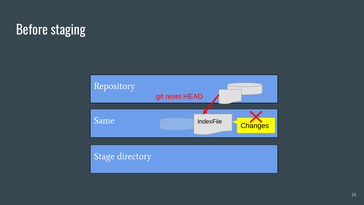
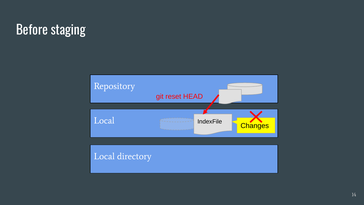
Same at (104, 120): Same -> Local
Stage at (104, 156): Stage -> Local
